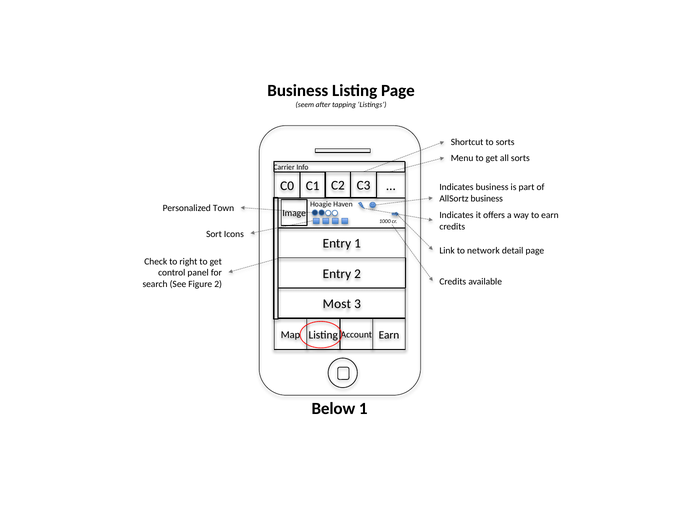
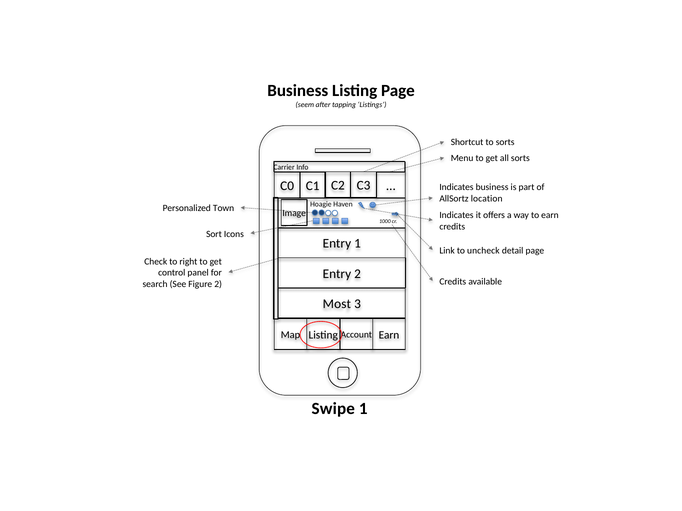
AllSortz business: business -> location
network: network -> uncheck
Below: Below -> Swipe
